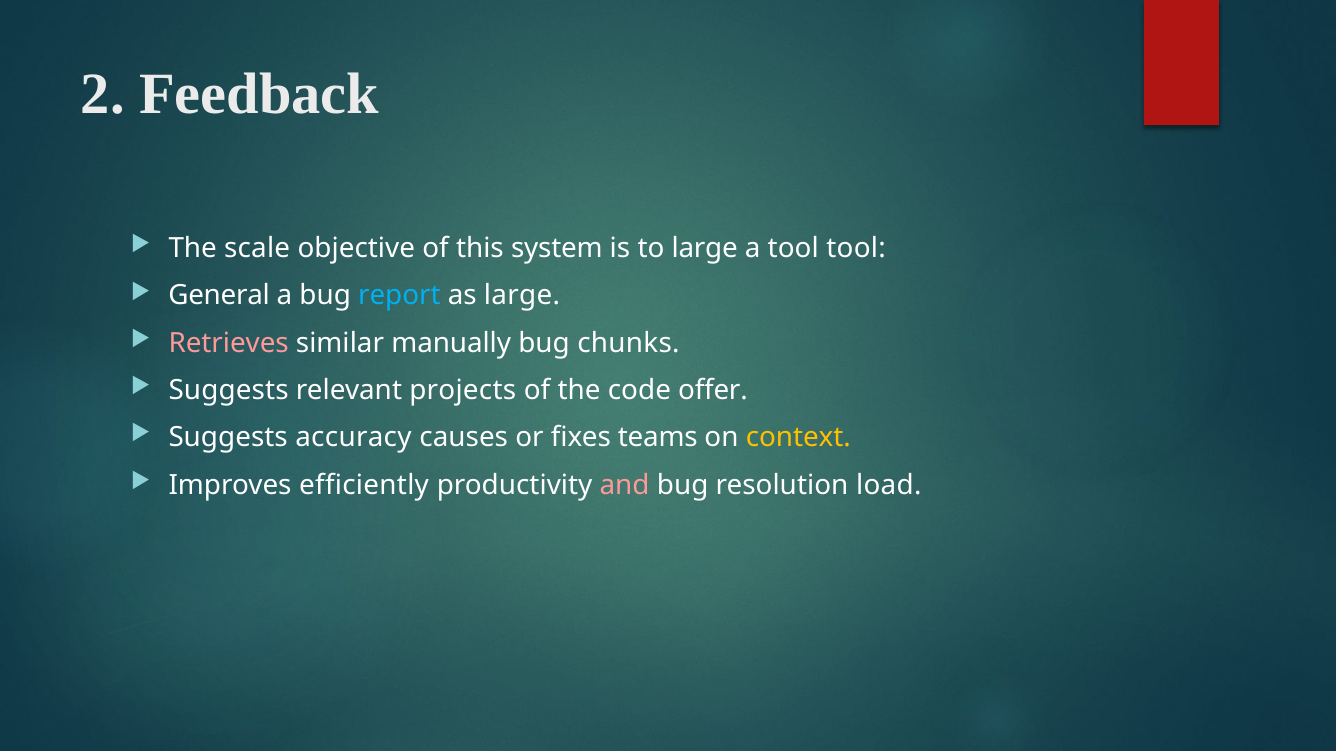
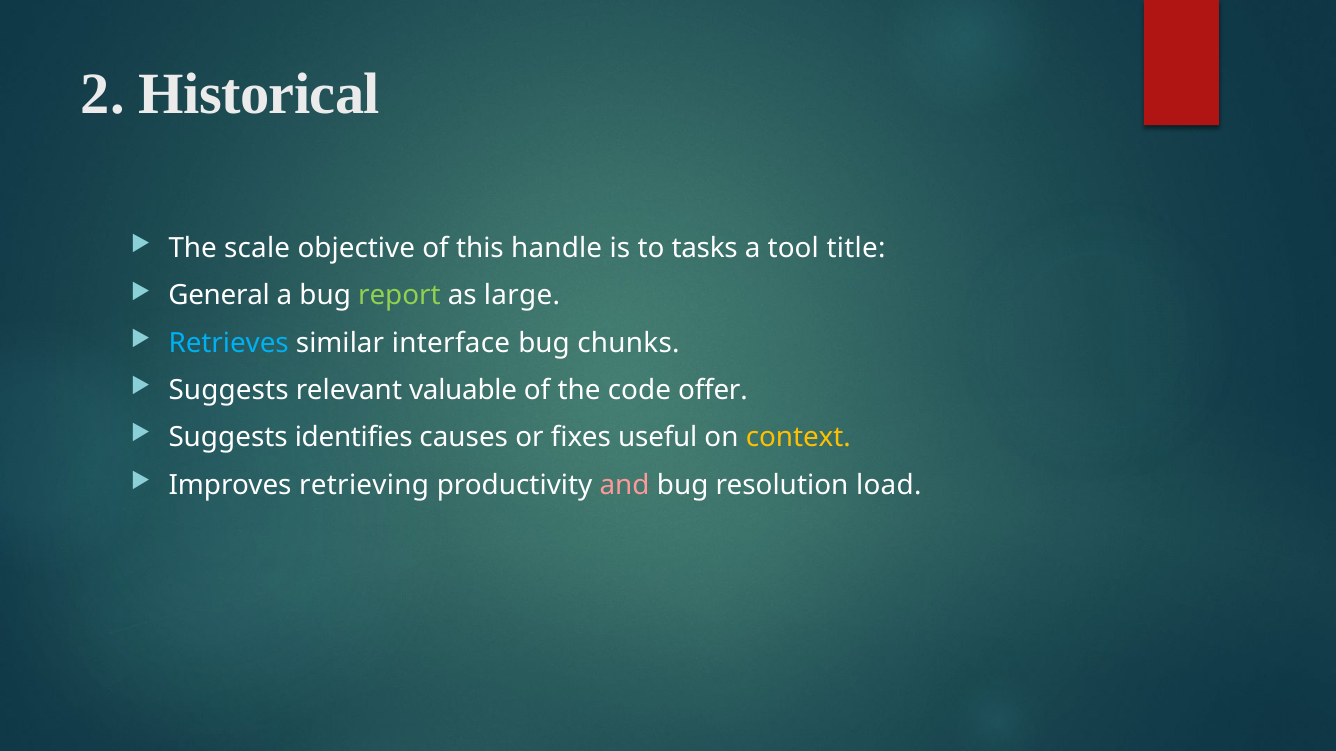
Feedback: Feedback -> Historical
system: system -> handle
to large: large -> tasks
tool tool: tool -> title
report colour: light blue -> light green
Retrieves colour: pink -> light blue
manually: manually -> interface
projects: projects -> valuable
accuracy: accuracy -> identifies
teams: teams -> useful
efficiently: efficiently -> retrieving
